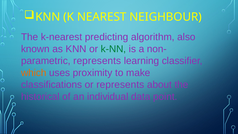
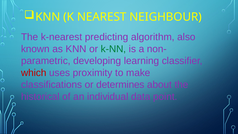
represents at (97, 61): represents -> developing
which colour: orange -> red
or represents: represents -> determines
